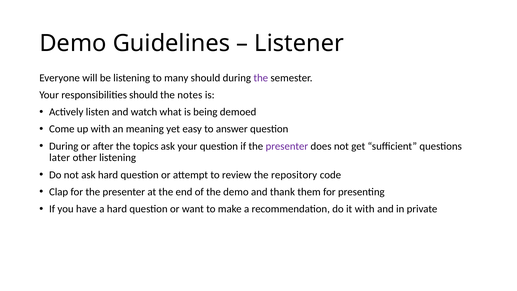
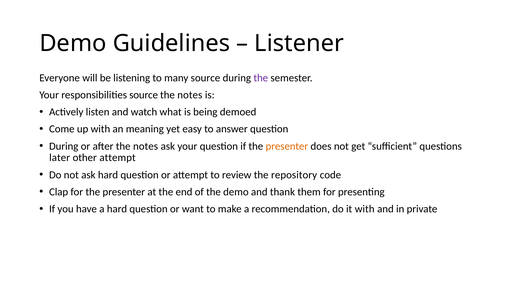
many should: should -> source
responsibilities should: should -> source
after the topics: topics -> notes
presenter at (287, 146) colour: purple -> orange
other listening: listening -> attempt
